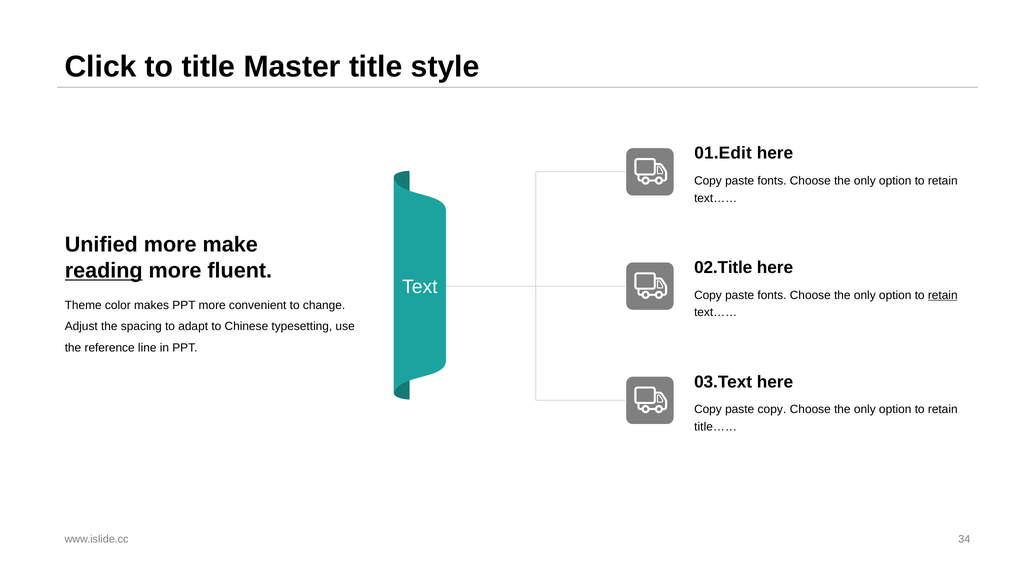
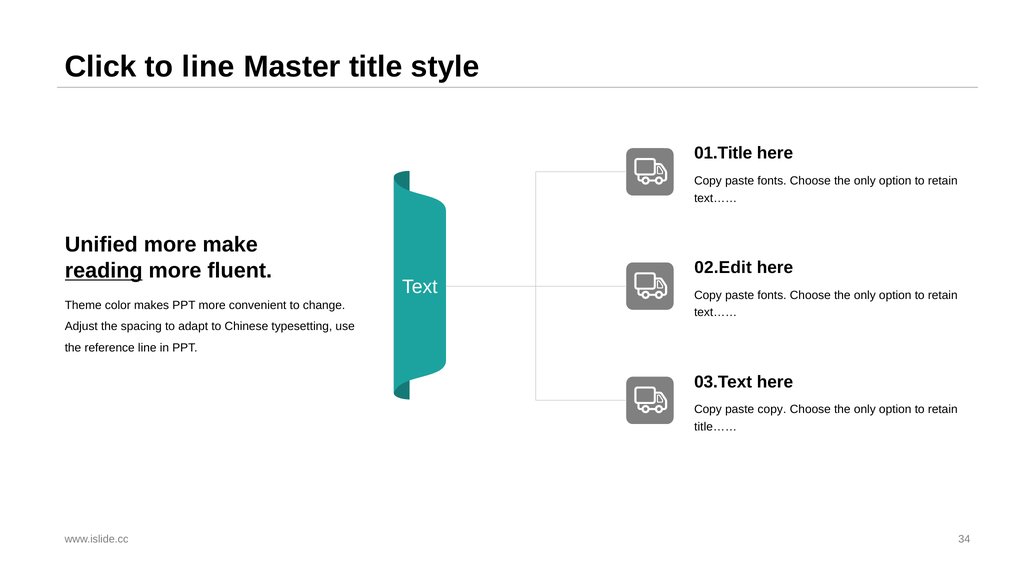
to title: title -> line
01.Edit: 01.Edit -> 01.Title
02.Title: 02.Title -> 02.Edit
retain at (943, 295) underline: present -> none
